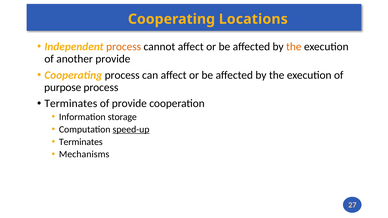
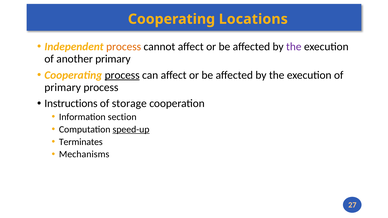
the at (294, 47) colour: orange -> purple
another provide: provide -> primary
process at (122, 75) underline: none -> present
purpose at (63, 87): purpose -> primary
Terminates at (71, 104): Terminates -> Instructions
of provide: provide -> storage
storage: storage -> section
